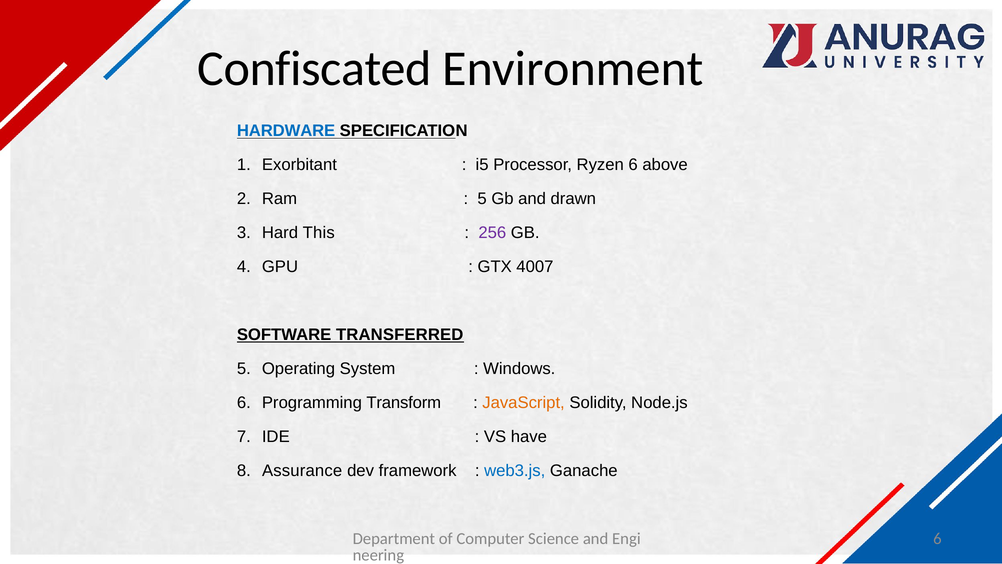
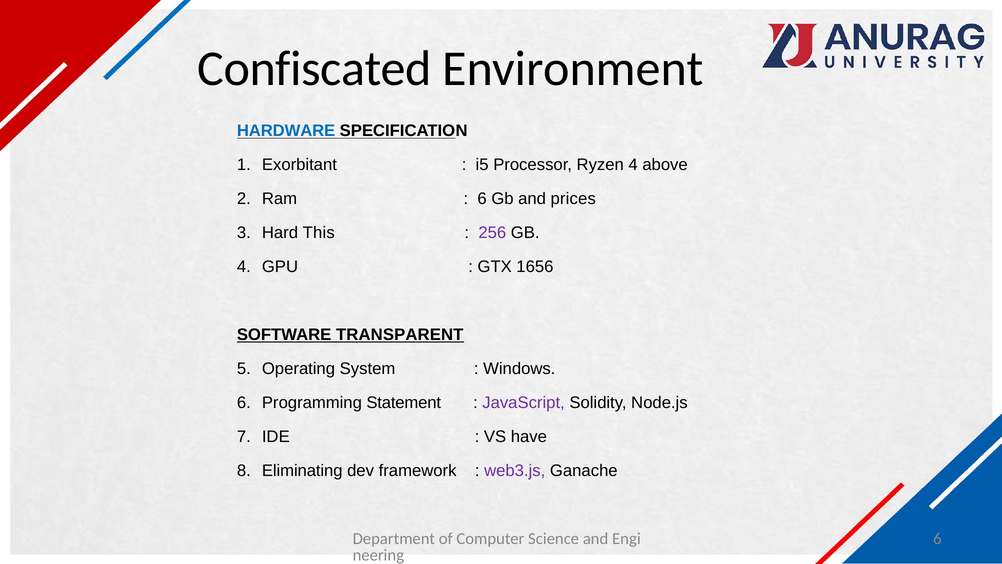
Ryzen 6: 6 -> 4
5 at (482, 199): 5 -> 6
drawn: drawn -> prices
4007: 4007 -> 1656
TRANSFERRED: TRANSFERRED -> TRANSPARENT
Transform: Transform -> Statement
JavaScript colour: orange -> purple
Assurance: Assurance -> Eliminating
web3.js colour: blue -> purple
